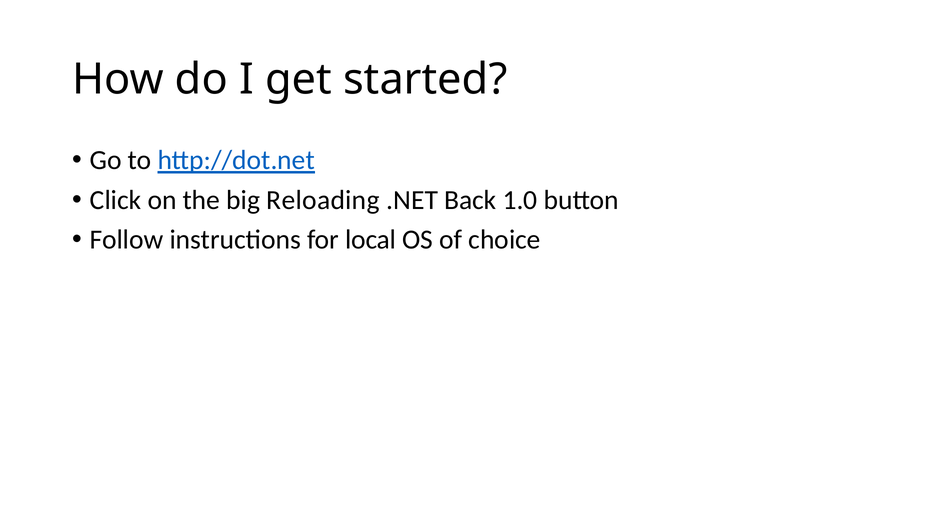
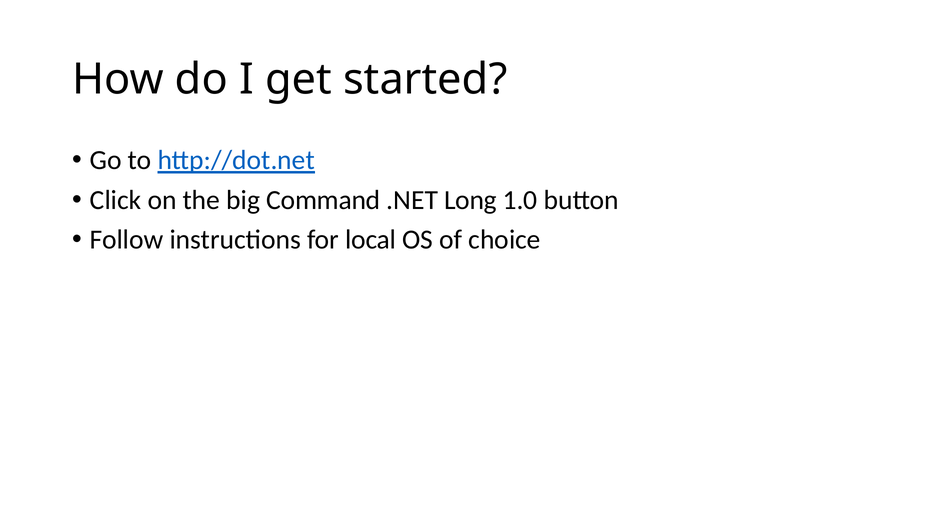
Reloading: Reloading -> Command
Back: Back -> Long
